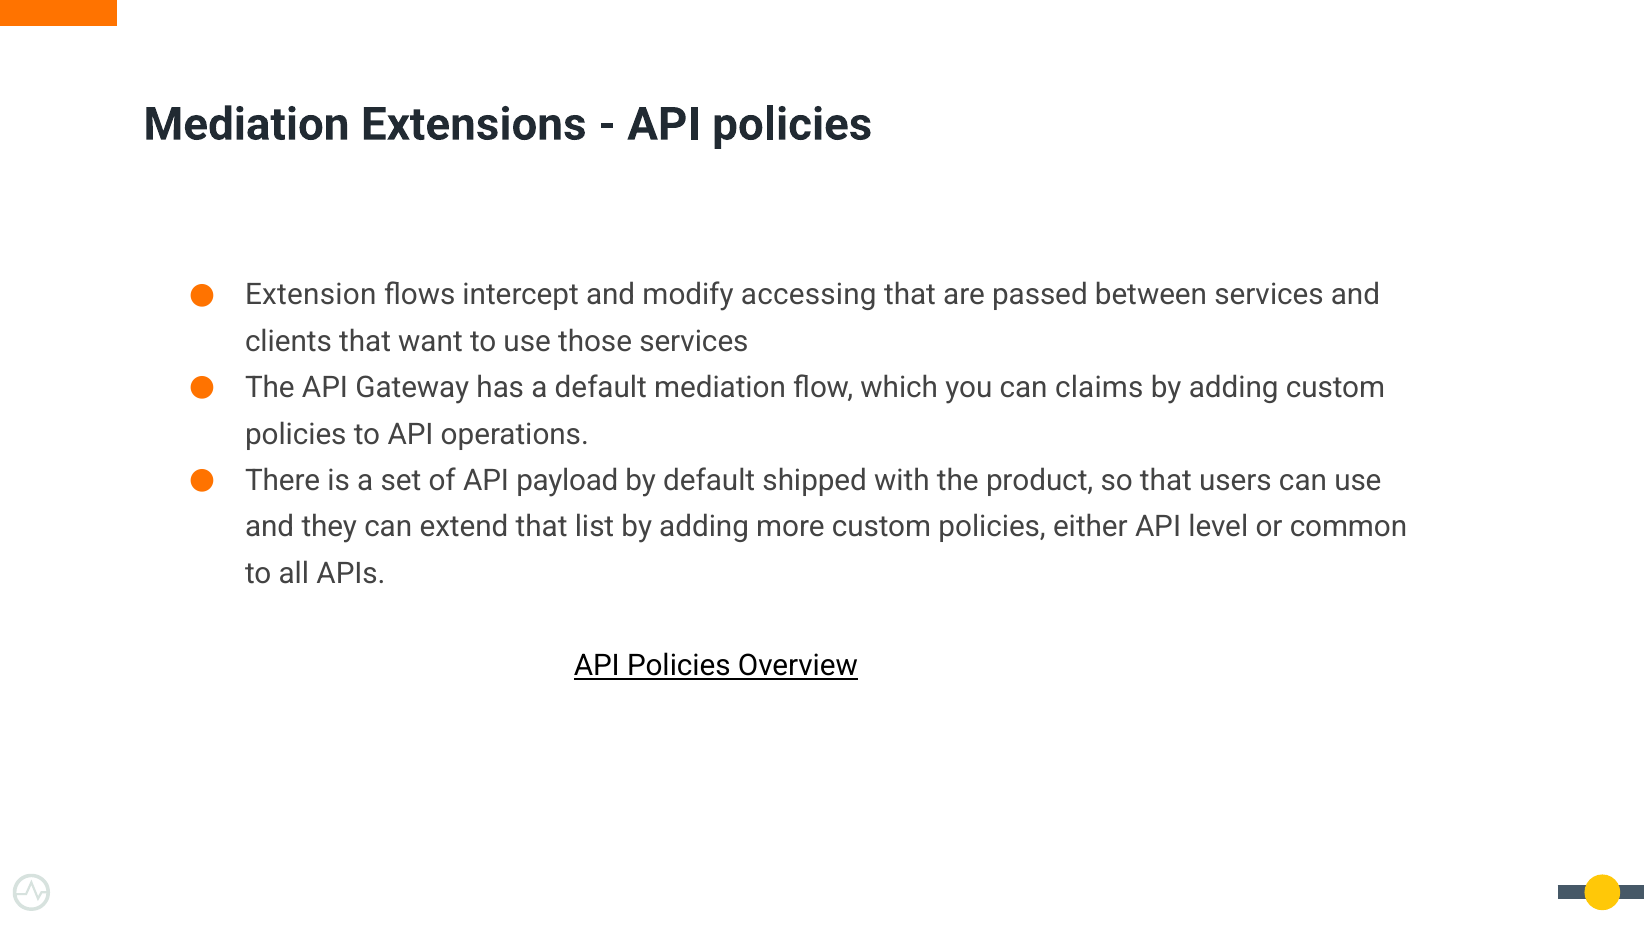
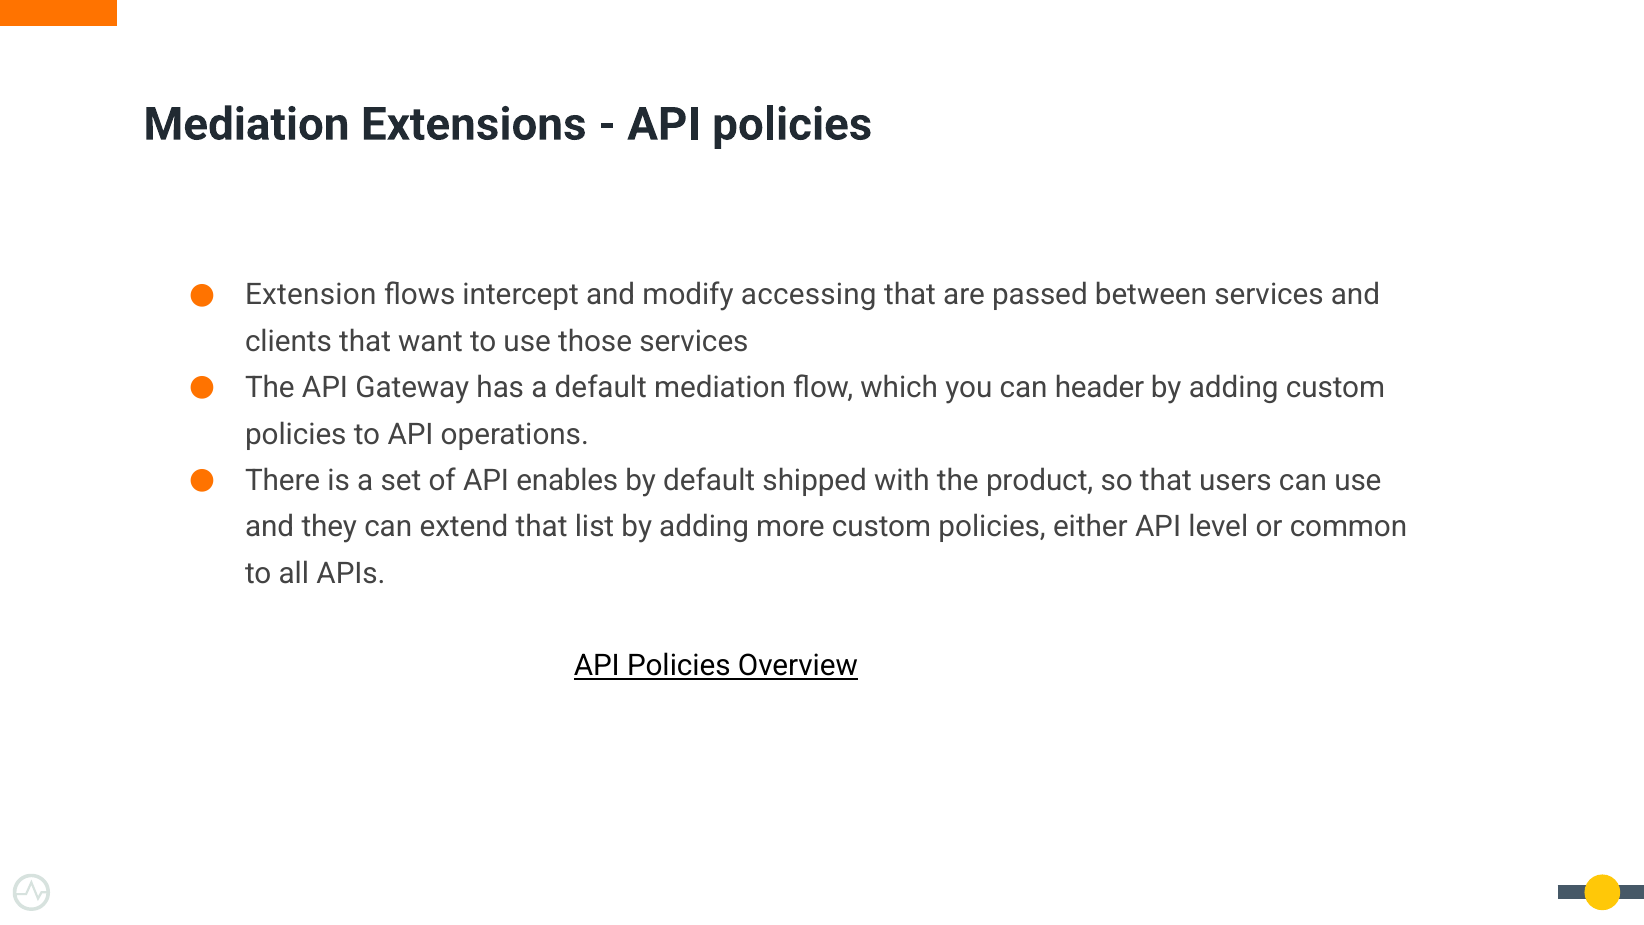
claims: claims -> header
payload: payload -> enables
